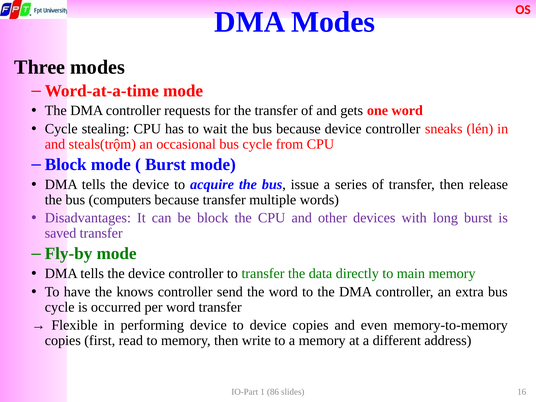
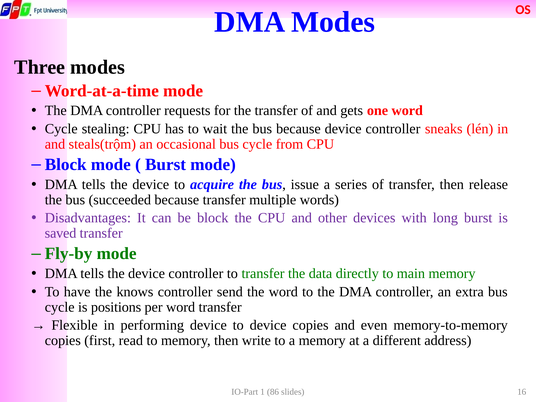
computers: computers -> succeeded
occurred: occurred -> positions
